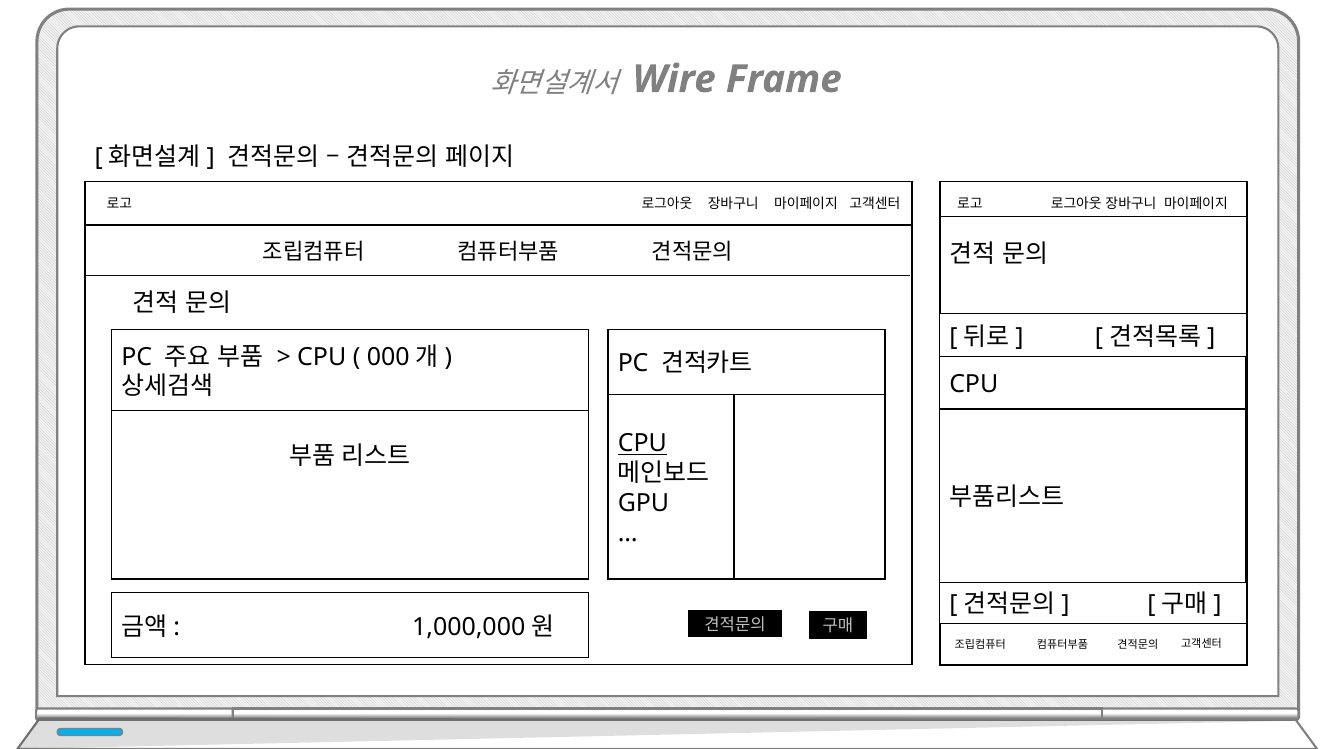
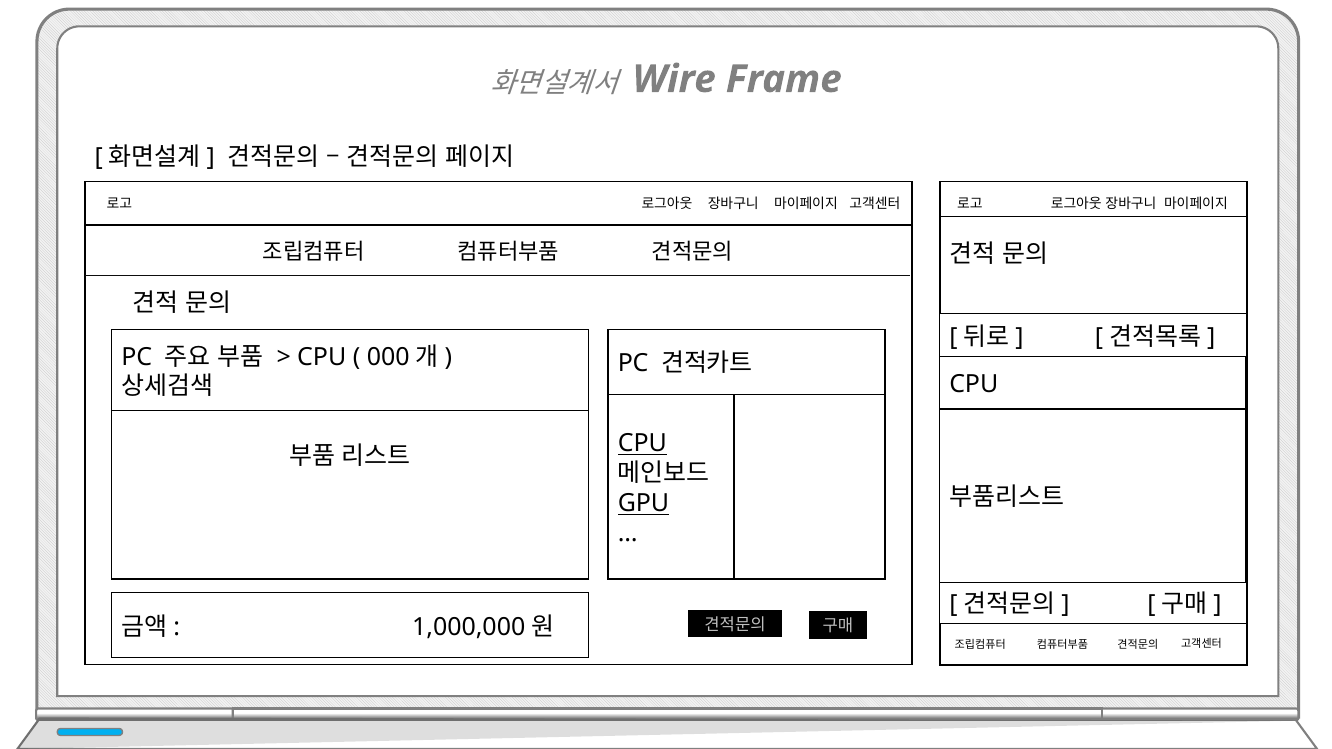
GPU underline: none -> present
